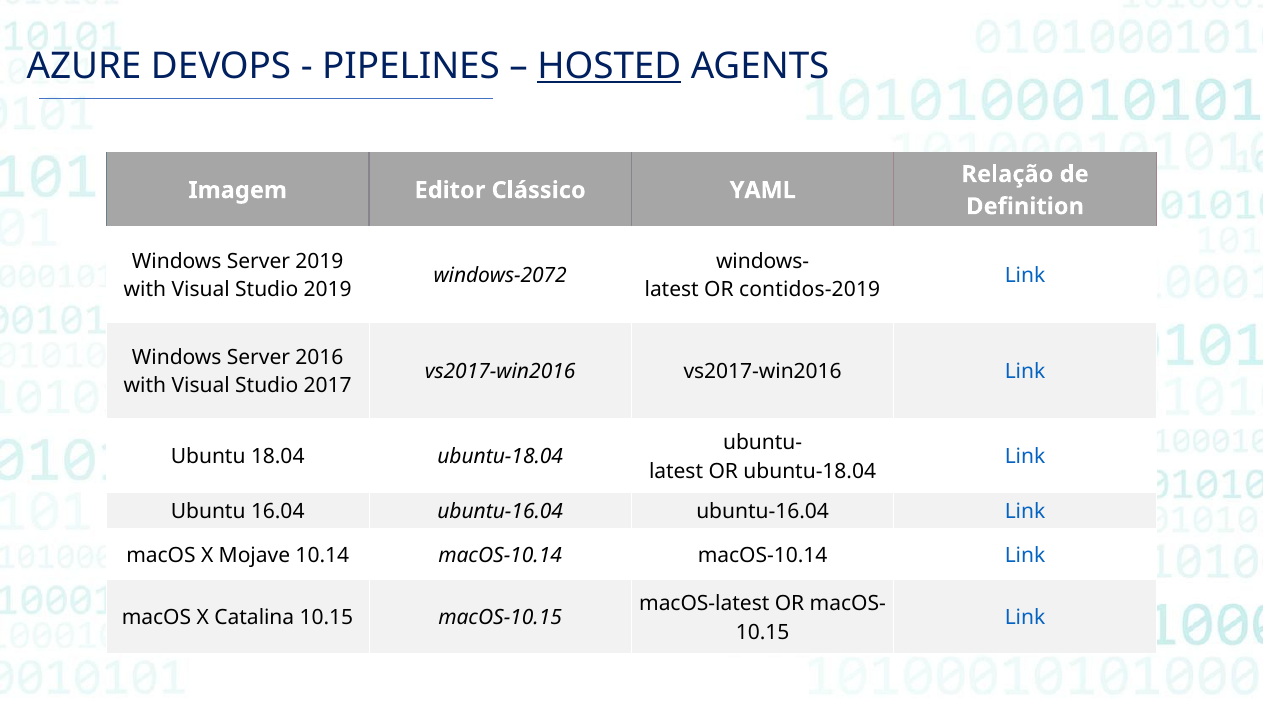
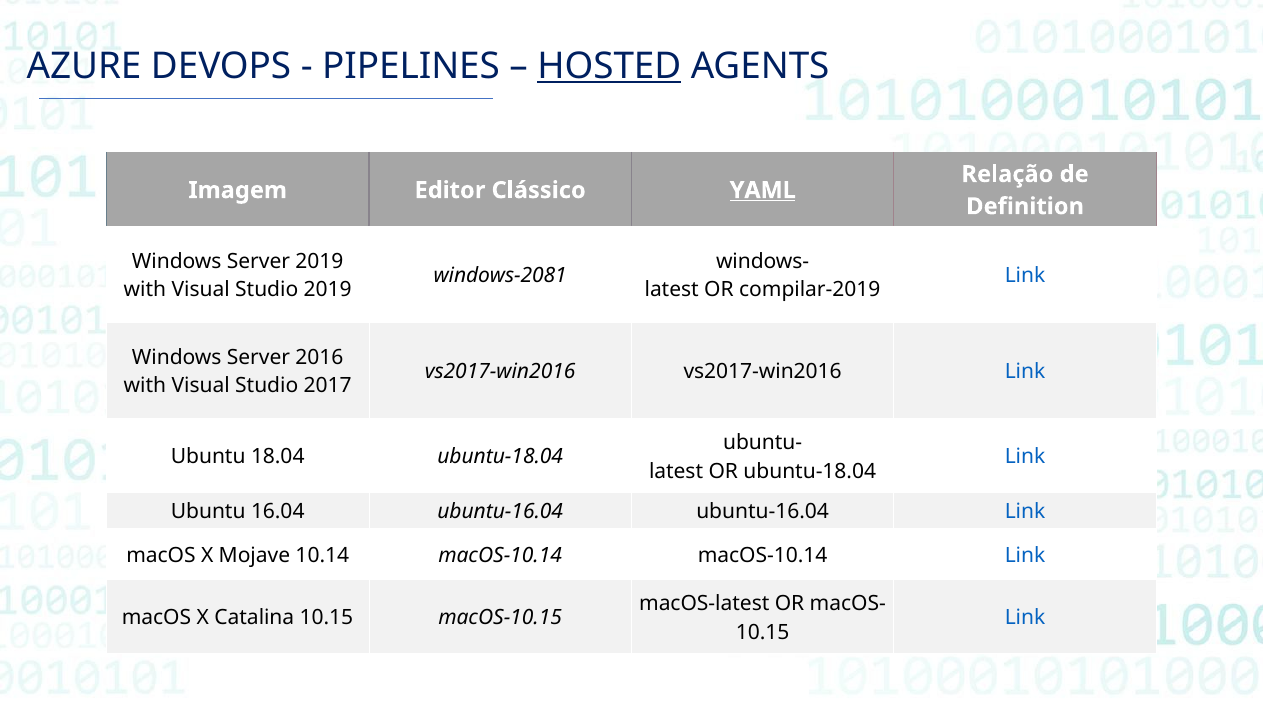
YAML underline: none -> present
windows-2072: windows-2072 -> windows-2081
contidos-2019: contidos-2019 -> compilar-2019
